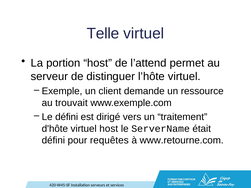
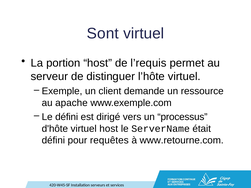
Telle: Telle -> Sont
l’attend: l’attend -> l’requis
trouvait: trouvait -> apache
traitement: traitement -> processus
